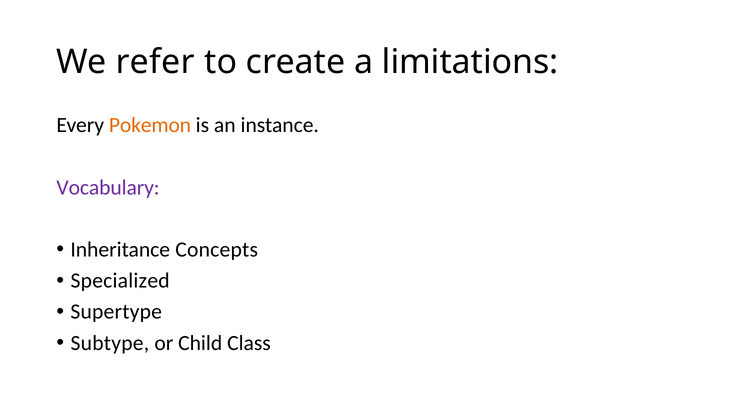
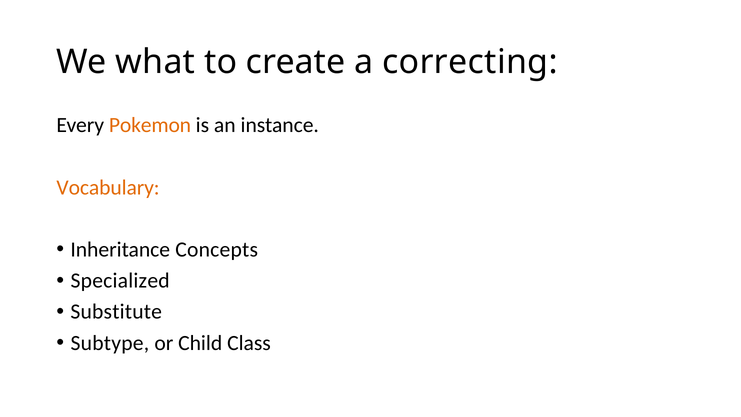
refer: refer -> what
limitations: limitations -> correcting
Vocabulary colour: purple -> orange
Supertype: Supertype -> Substitute
